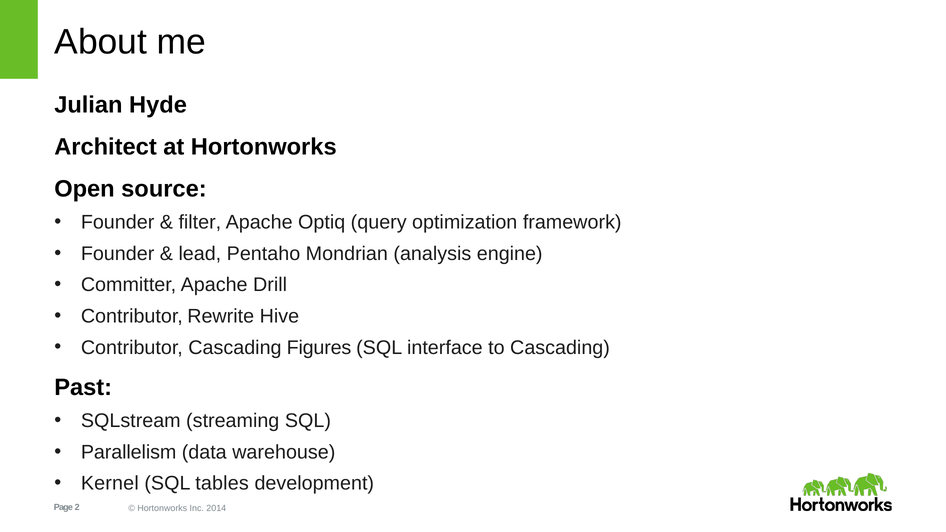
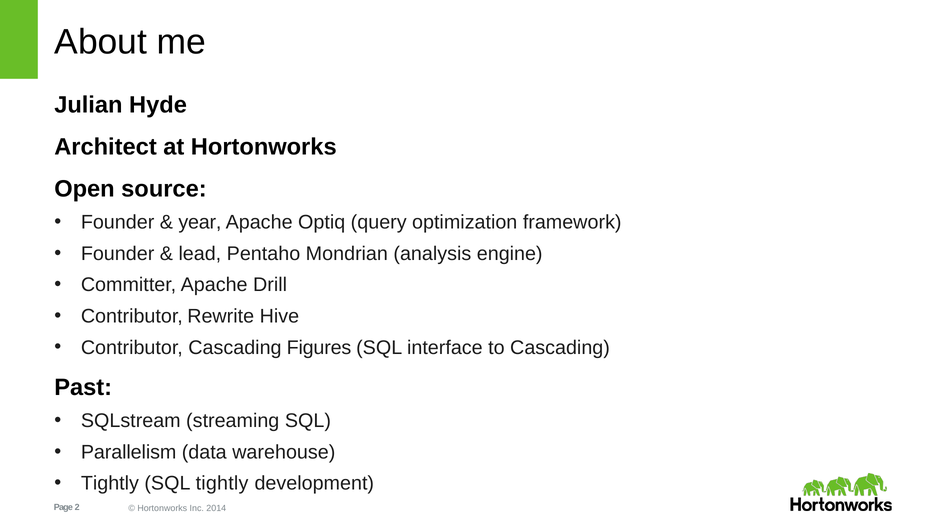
filter: filter -> year
Kernel at (110, 484): Kernel -> Tightly
SQL tables: tables -> tightly
